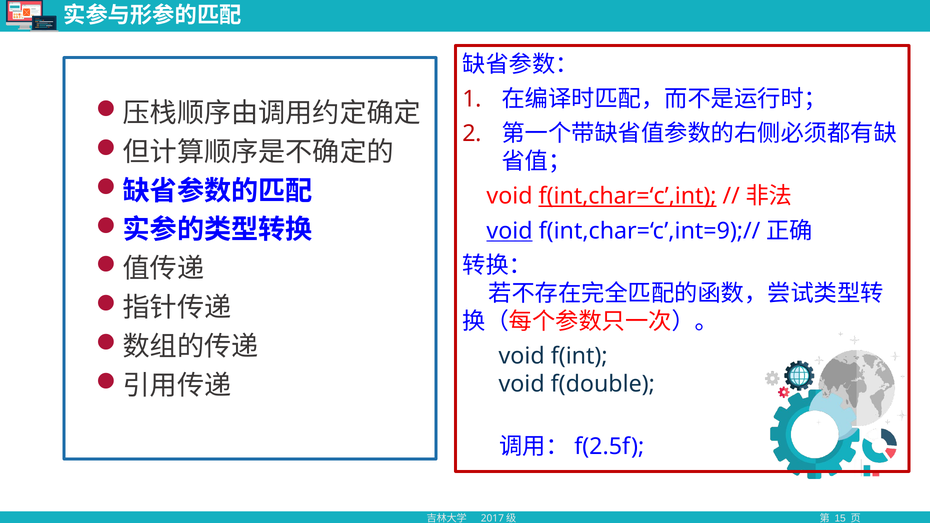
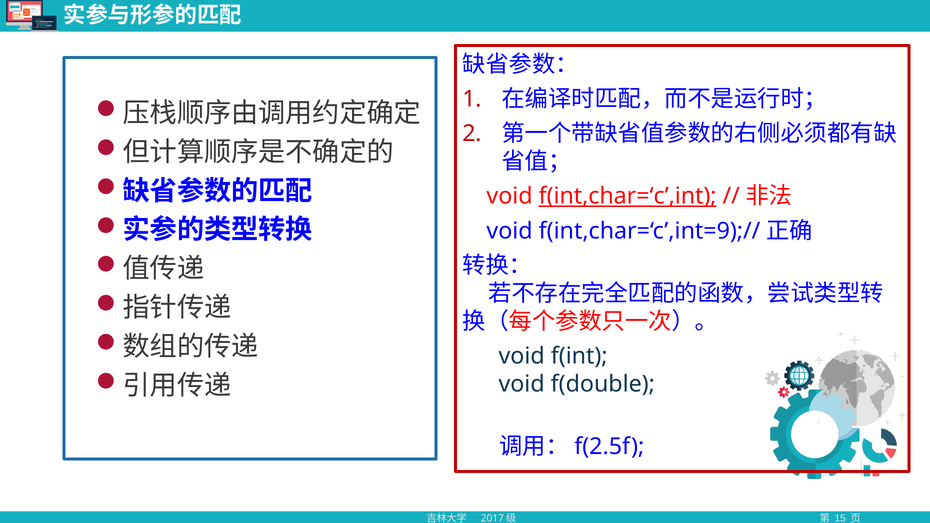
void at (510, 231) underline: present -> none
